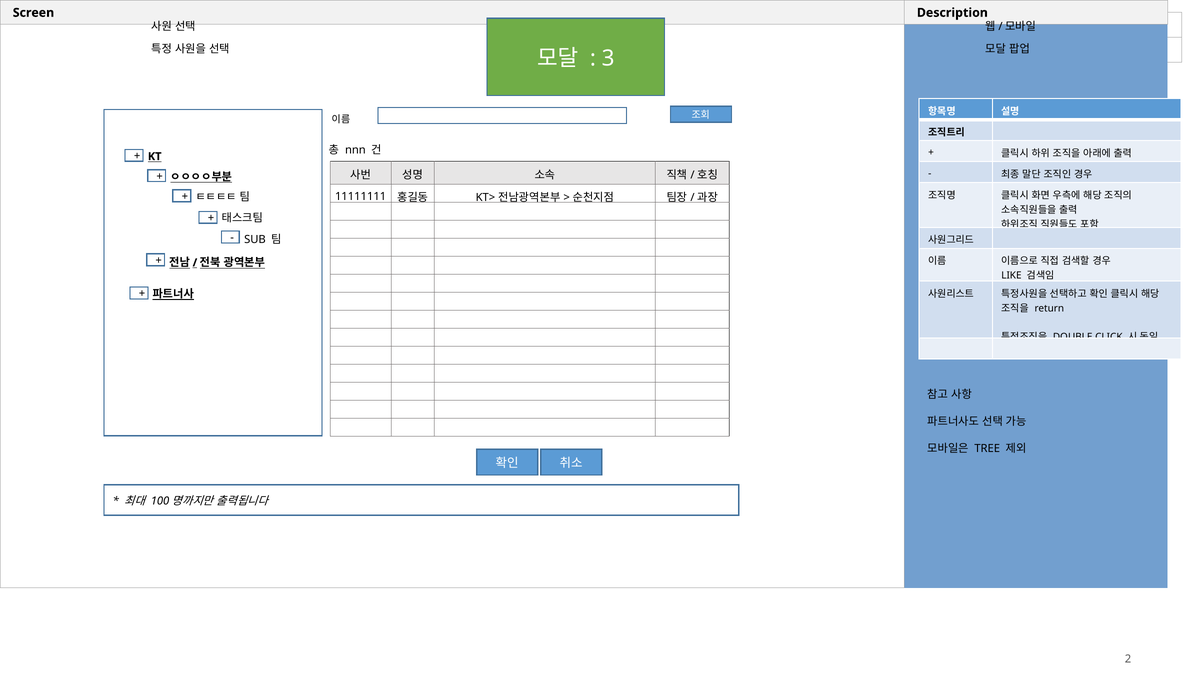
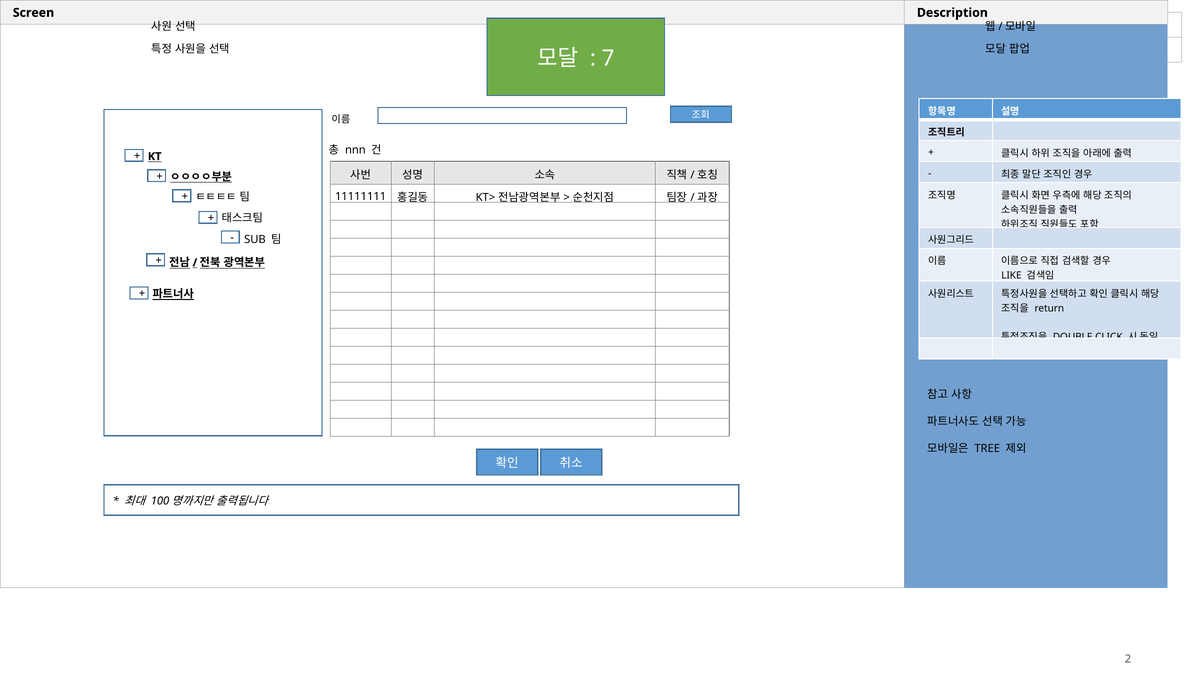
3: 3 -> 7
